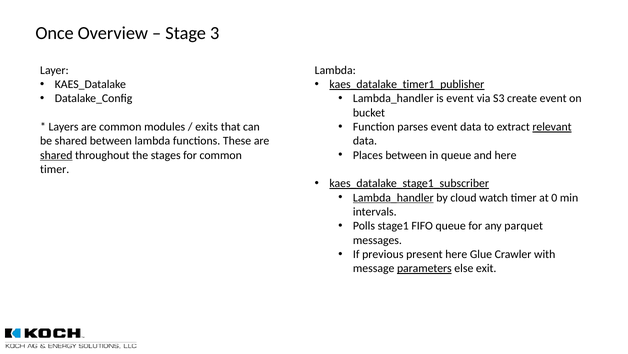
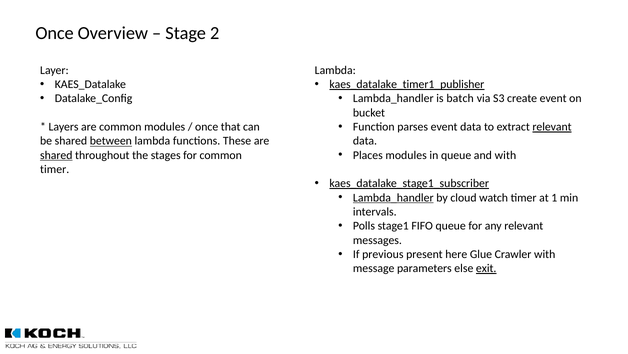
3: 3 -> 2
is event: event -> batch
exits at (207, 127): exits -> once
between at (111, 141) underline: none -> present
Places between: between -> modules
and here: here -> with
0: 0 -> 1
any parquet: parquet -> relevant
parameters underline: present -> none
exit underline: none -> present
